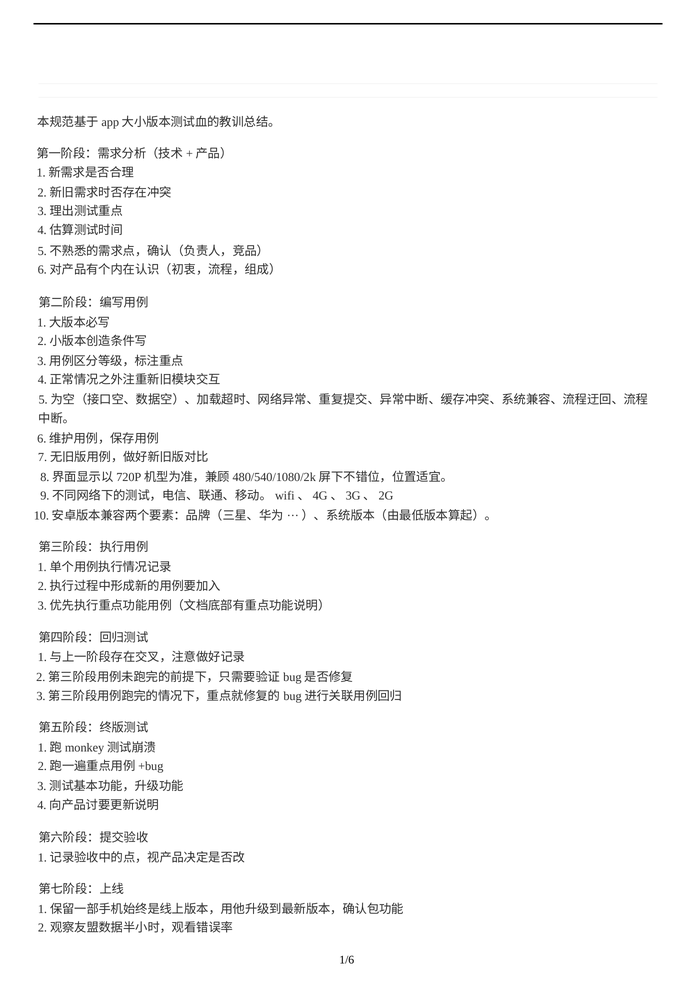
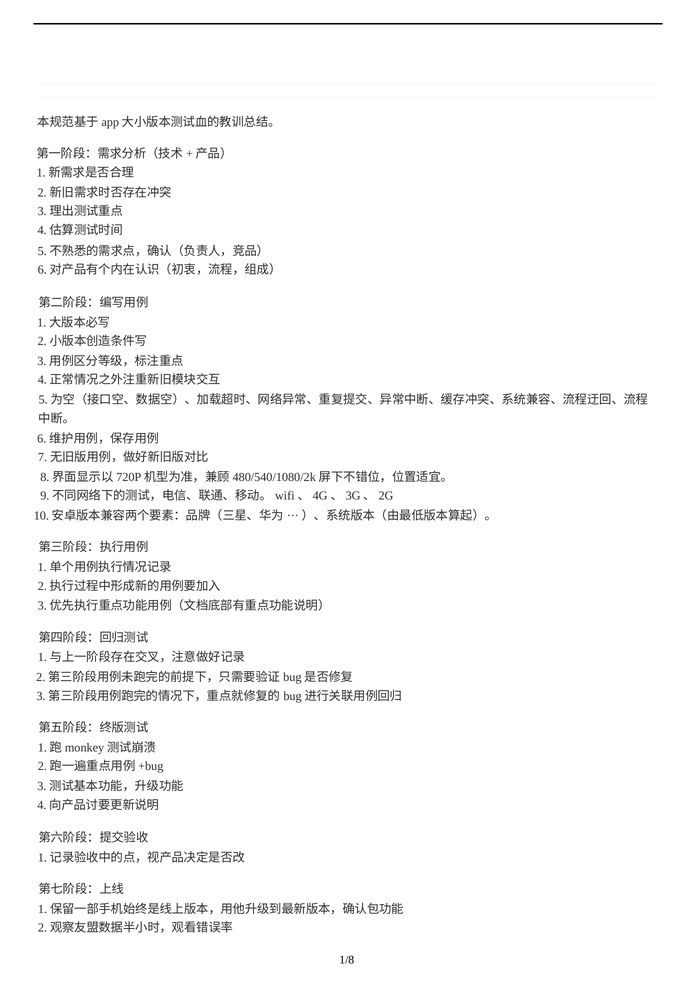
1/6: 1/6 -> 1/8
